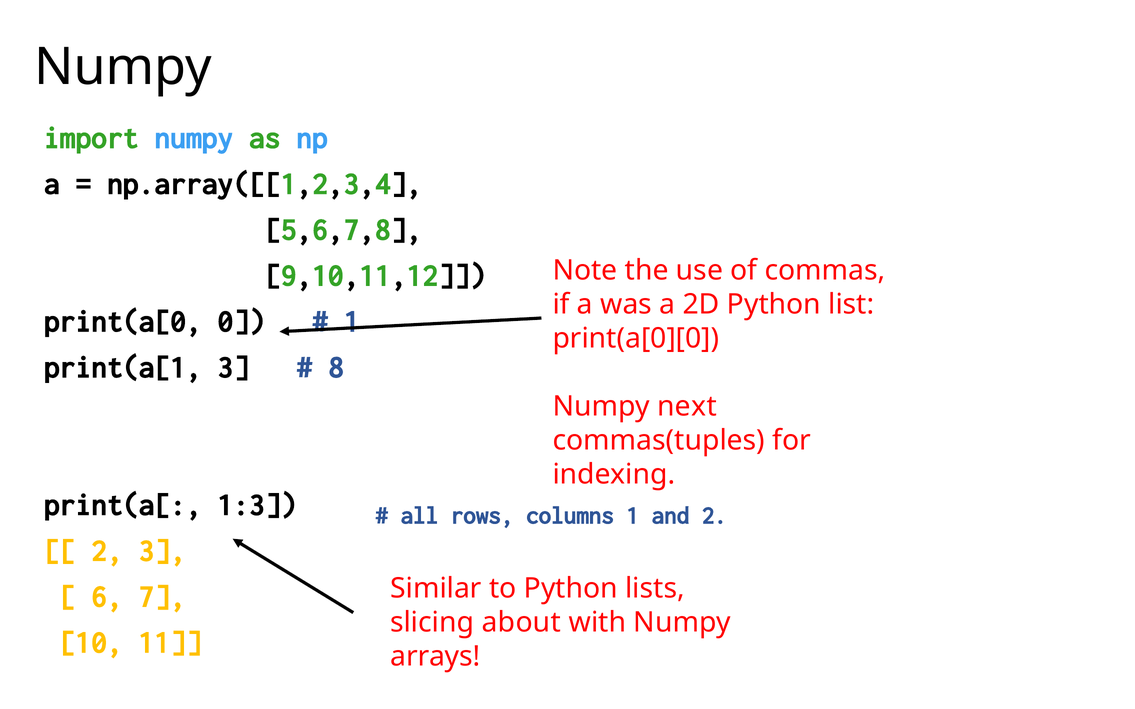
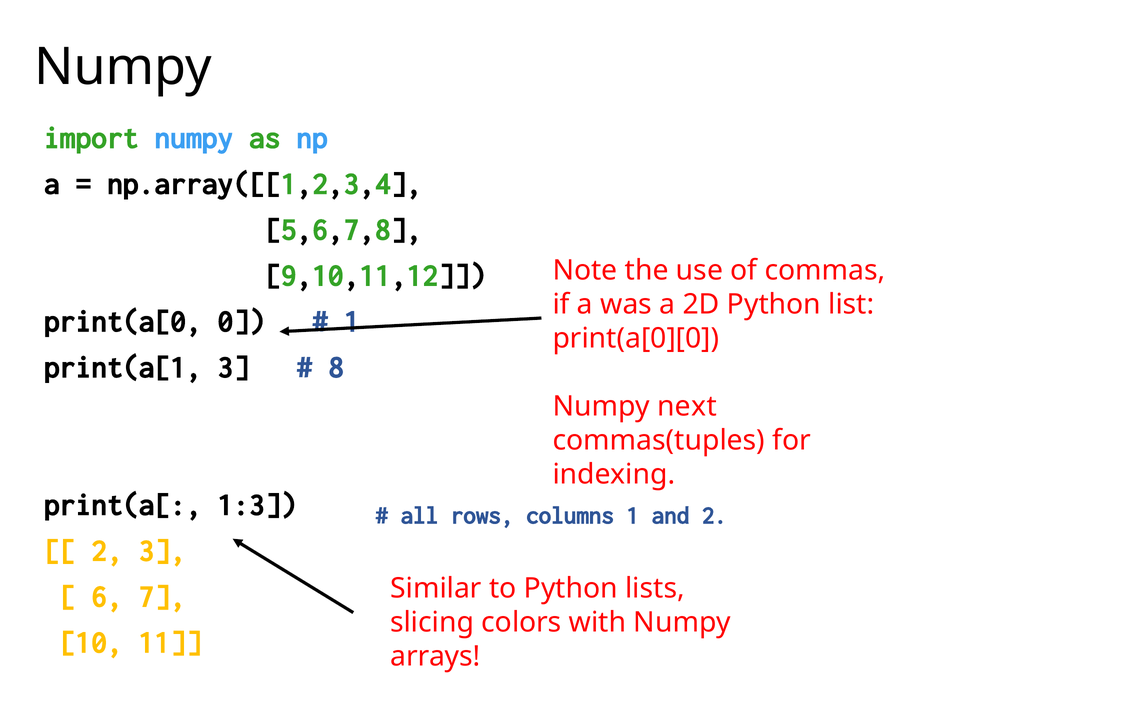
about: about -> colors
